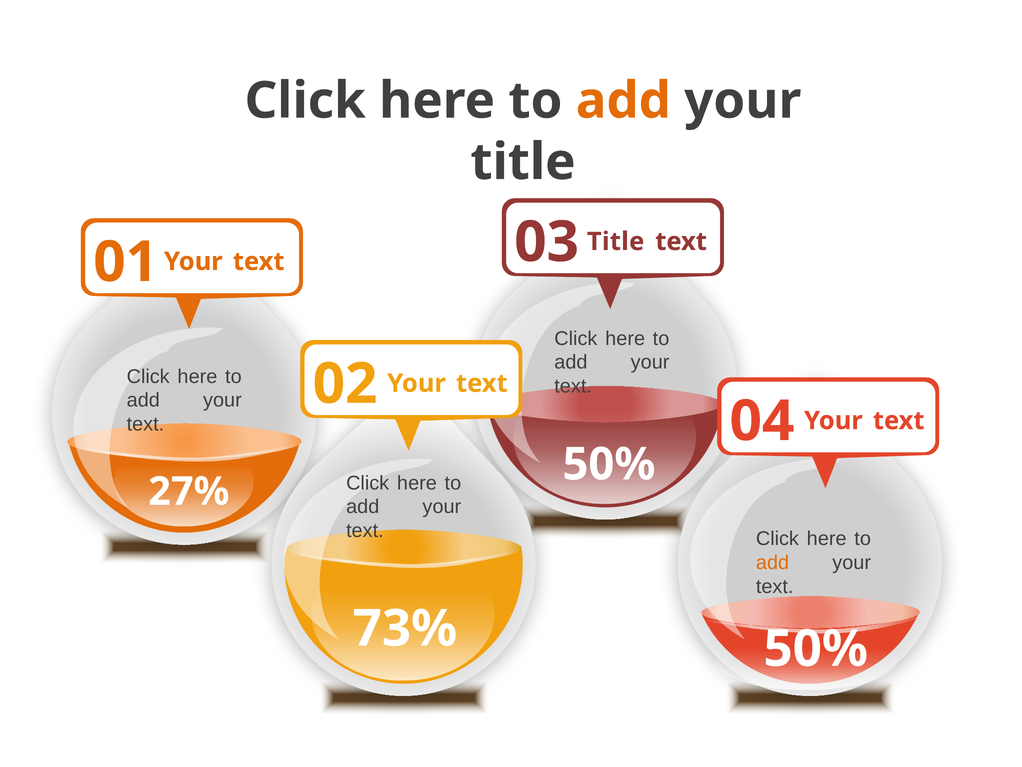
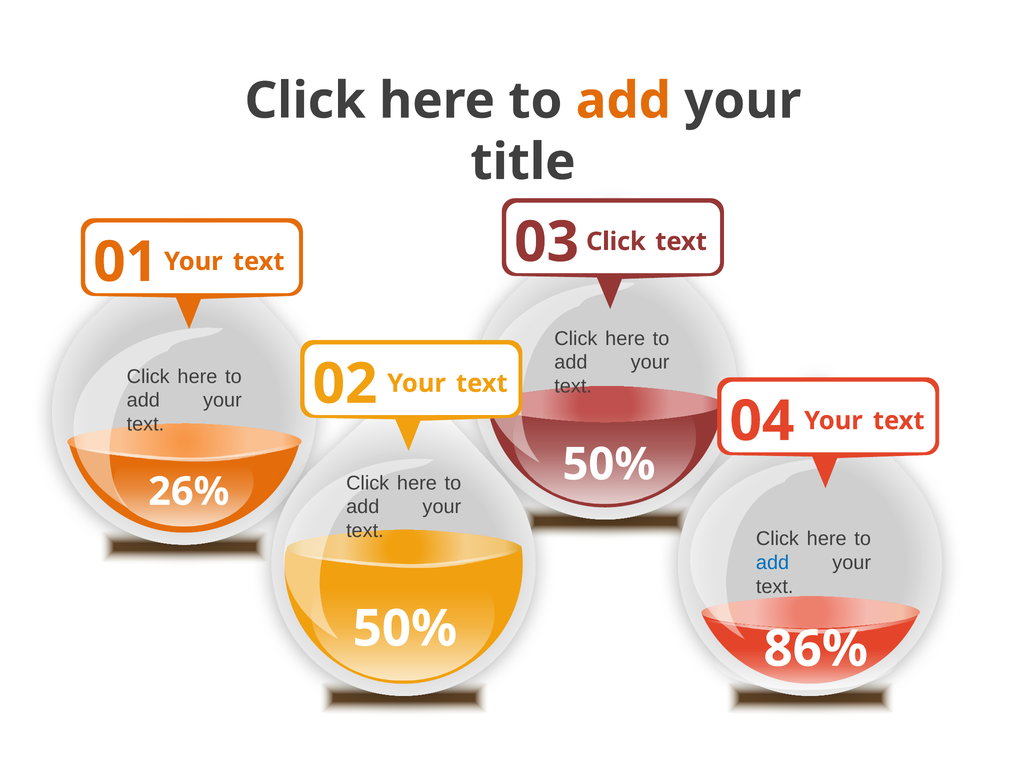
03 Title: Title -> Click
27%: 27% -> 26%
add at (773, 562) colour: orange -> blue
73% at (405, 628): 73% -> 50%
50% at (816, 649): 50% -> 86%
